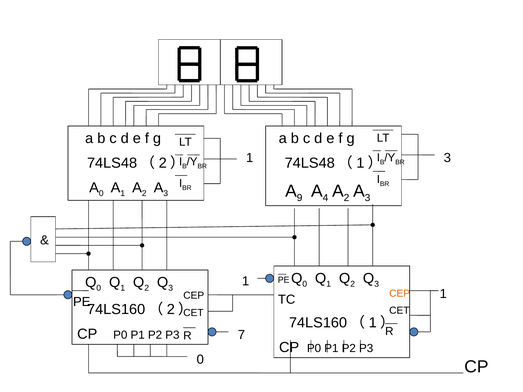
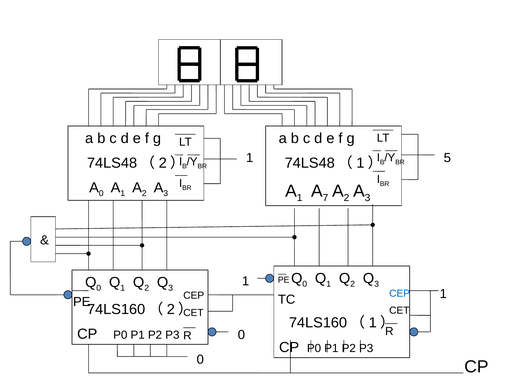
1 3: 3 -> 5
9 at (300, 198): 9 -> 1
4: 4 -> 7
CEP at (400, 294) colour: orange -> blue
R 7: 7 -> 0
